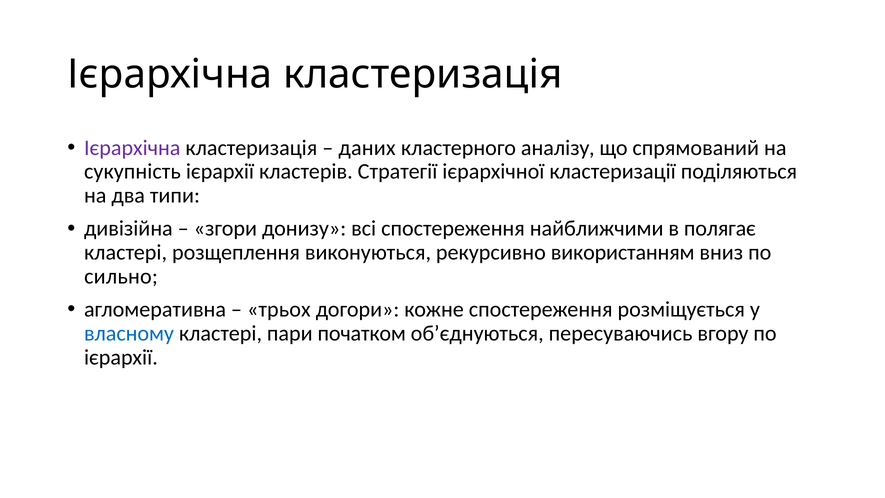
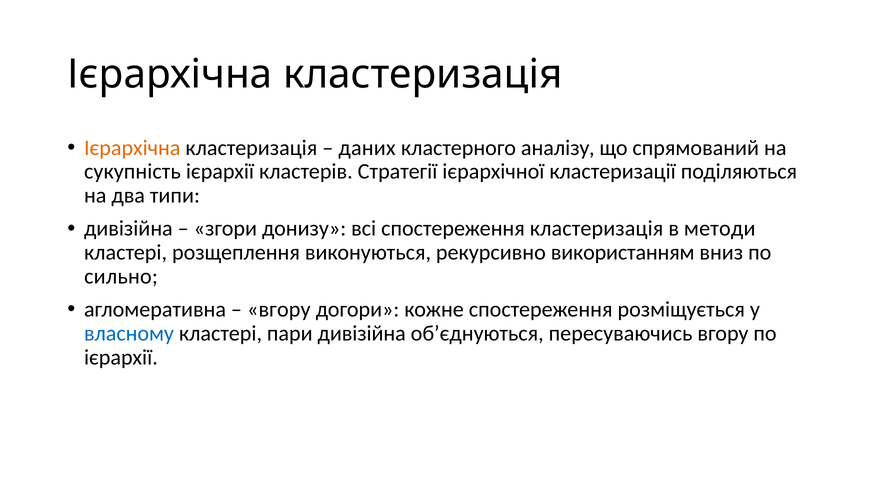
Ієрархічна at (132, 148) colour: purple -> orange
спостереження найближчими: найближчими -> кластеризація
полягає: полягає -> методи
трьох at (279, 309): трьох -> вгору
пари початком: початком -> дивізійна
